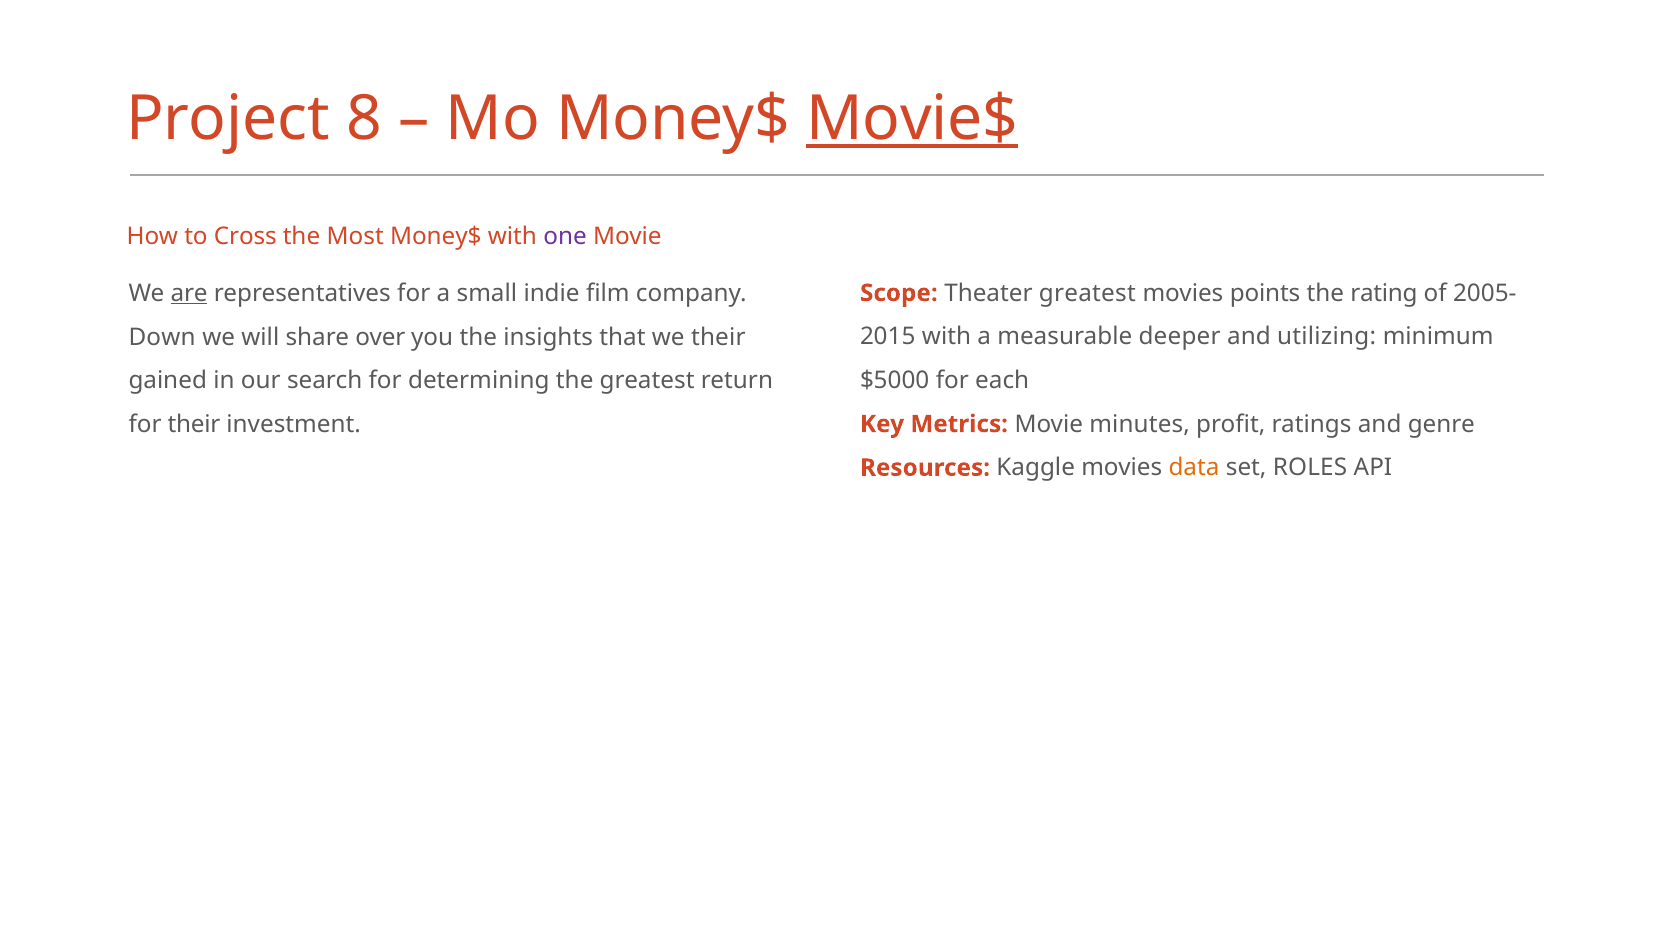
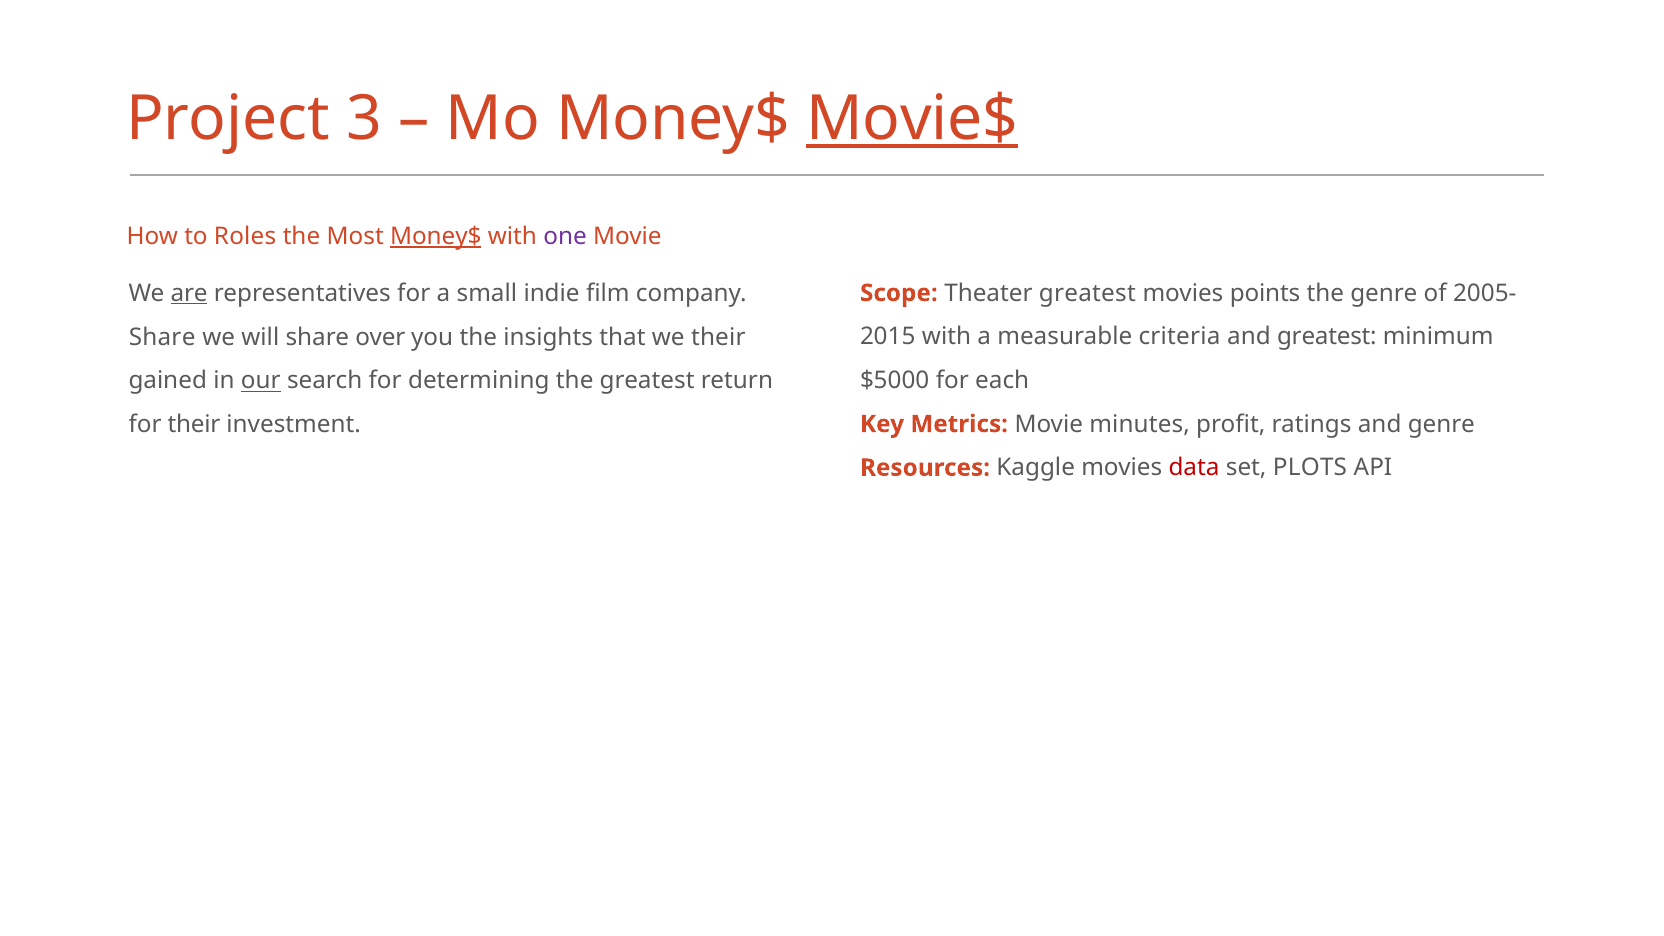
8: 8 -> 3
Cross: Cross -> Roles
Money$ at (436, 236) underline: none -> present
the rating: rating -> genre
deeper: deeper -> criteria
and utilizing: utilizing -> greatest
Down at (162, 337): Down -> Share
our underline: none -> present
data colour: orange -> red
ROLES: ROLES -> PLOTS
